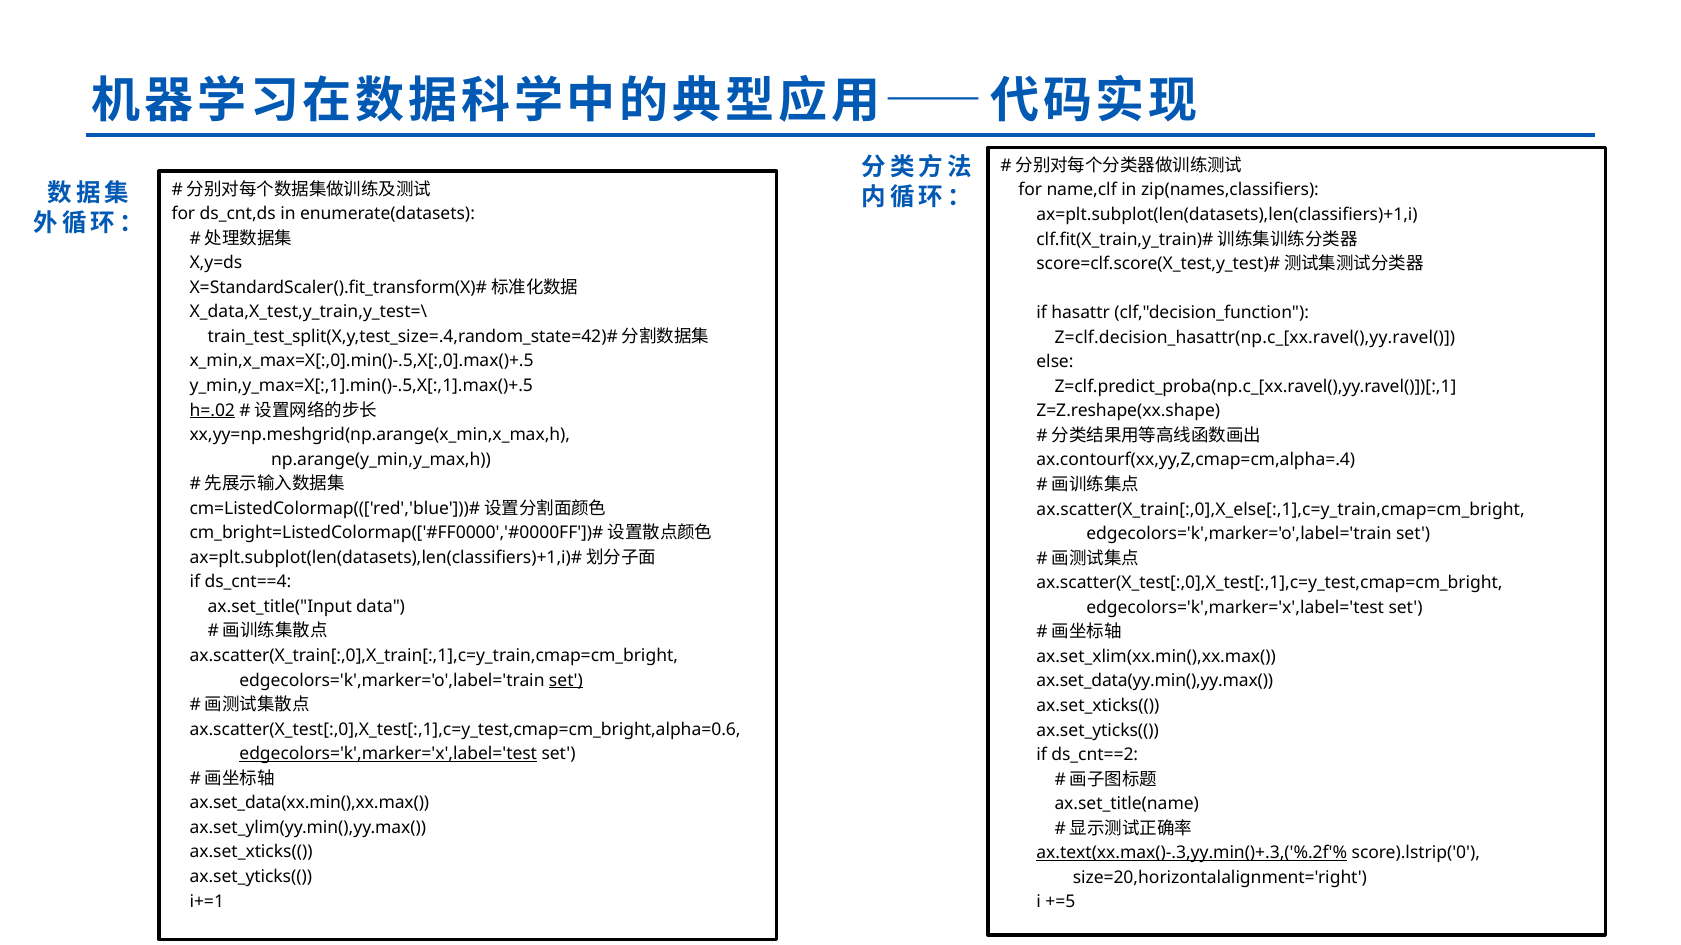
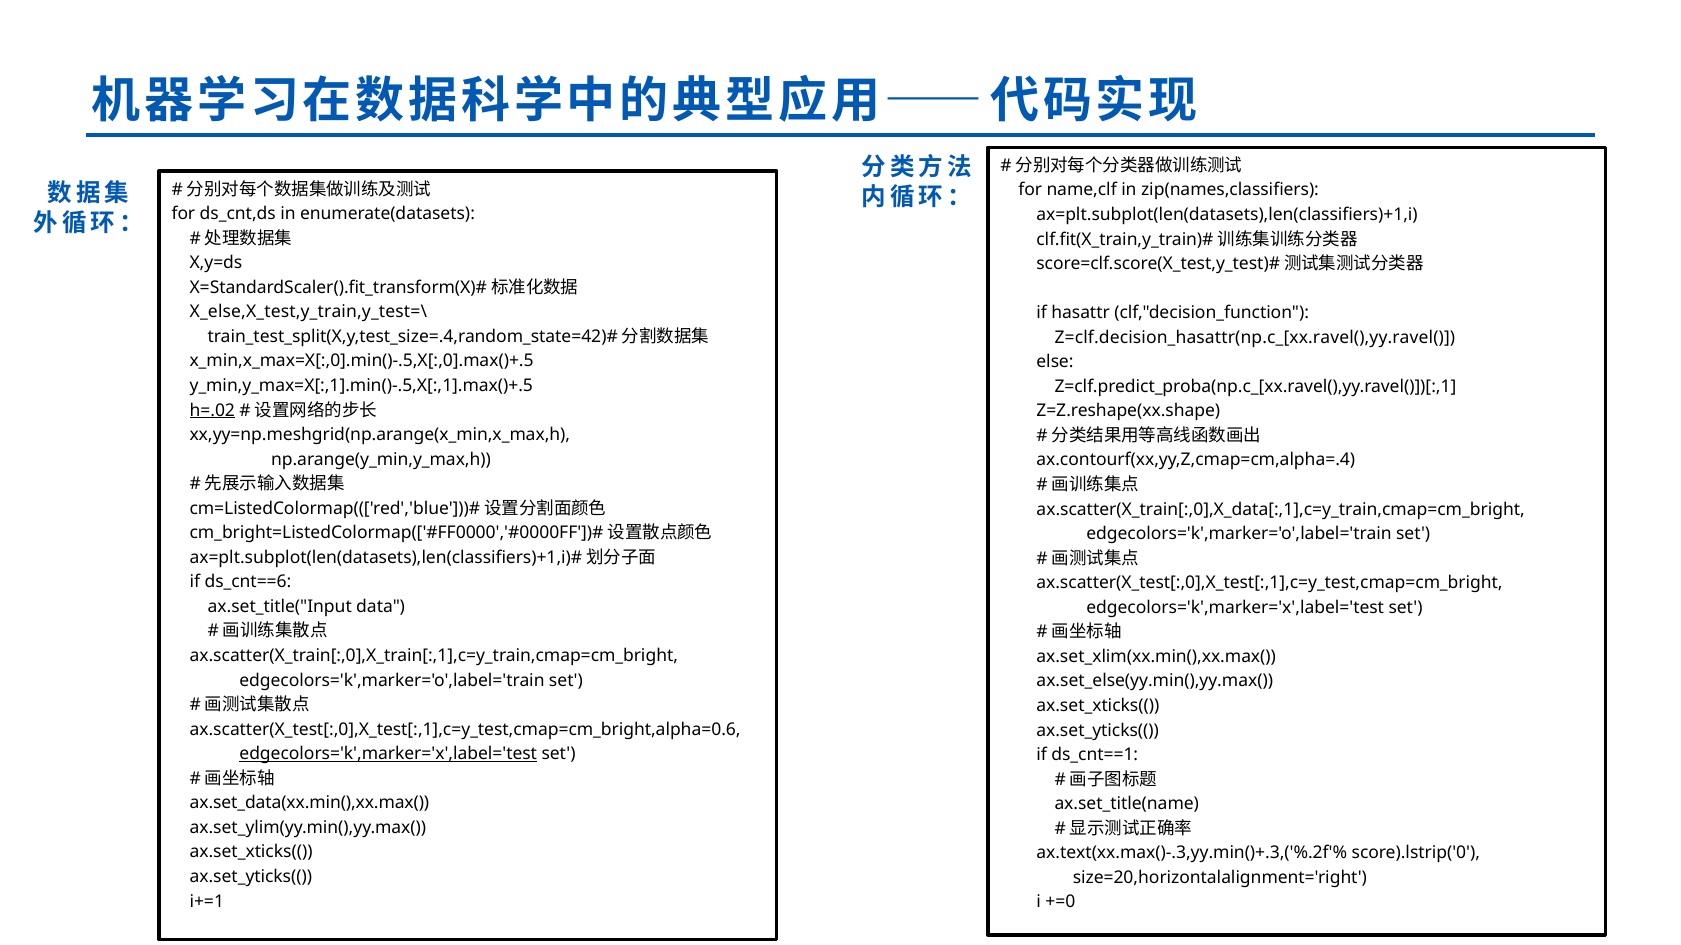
X_data,X_test,y_train,y_test=\: X_data,X_test,y_train,y_test=\ -> X_else,X_test,y_train,y_test=\
ax.scatter(X_train[:,0],X_else[:,1],c=y_train,cmap=cm_bright: ax.scatter(X_train[:,0],X_else[:,1],c=y_train,cmap=cm_bright -> ax.scatter(X_train[:,0],X_data[:,1],c=y_train,cmap=cm_bright
ds_cnt==4: ds_cnt==4 -> ds_cnt==6
set at (566, 680) underline: present -> none
ax.set_data(yy.min(),yy.max(: ax.set_data(yy.min(),yy.max( -> ax.set_else(yy.min(),yy.max(
ds_cnt==2: ds_cnt==2 -> ds_cnt==1
ax.text(xx.max()-.3,yy.min()+.3,('%.2f'% underline: present -> none
+=5: +=5 -> +=0
